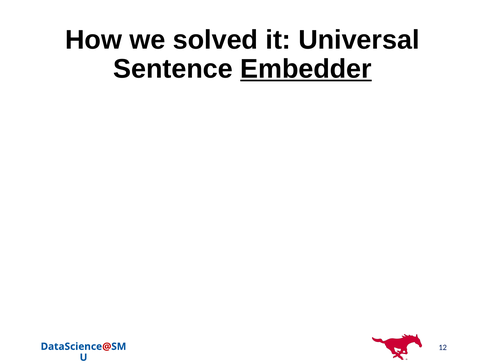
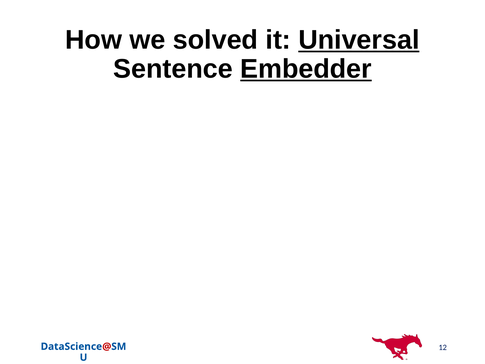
Universal underline: none -> present
